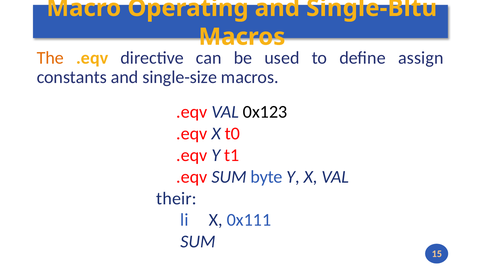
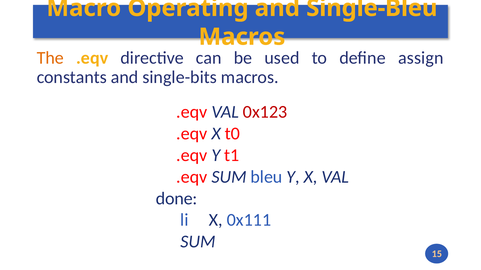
Single-Bltu: Single-Bltu -> Single-Bleu
single-size: single-size -> single-bits
0x123 colour: black -> red
byte: byte -> bleu
their: their -> done
